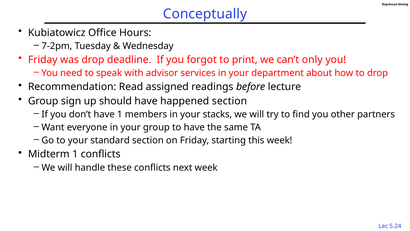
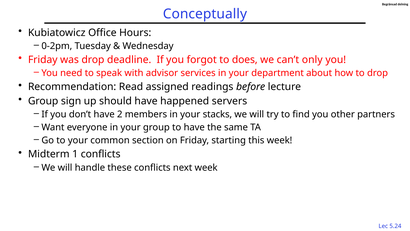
7-2pm: 7-2pm -> 0-2pm
print: print -> does
happened section: section -> servers
have 1: 1 -> 2
standard: standard -> common
